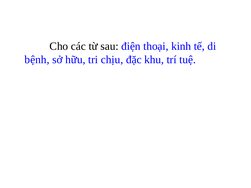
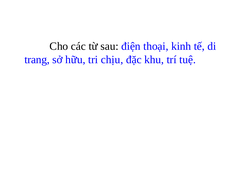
bệnh: bệnh -> trang
